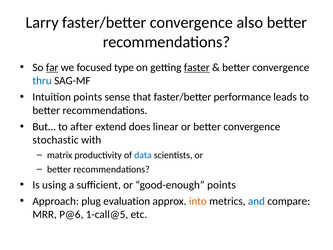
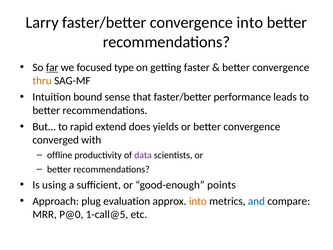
convergence also: also -> into
faster underline: present -> none
thru colour: blue -> orange
Intuition points: points -> bound
after: after -> rapid
linear: linear -> yields
stochastic: stochastic -> converged
matrix: matrix -> offline
data colour: blue -> purple
P@6: P@6 -> P@0
